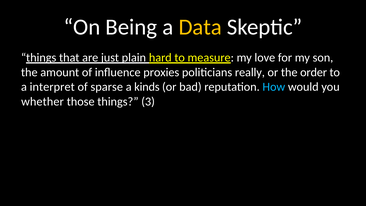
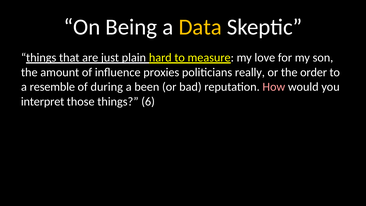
interpret: interpret -> resemble
sparse: sparse -> during
kinds: kinds -> been
How colour: light blue -> pink
whether: whether -> interpret
3: 3 -> 6
